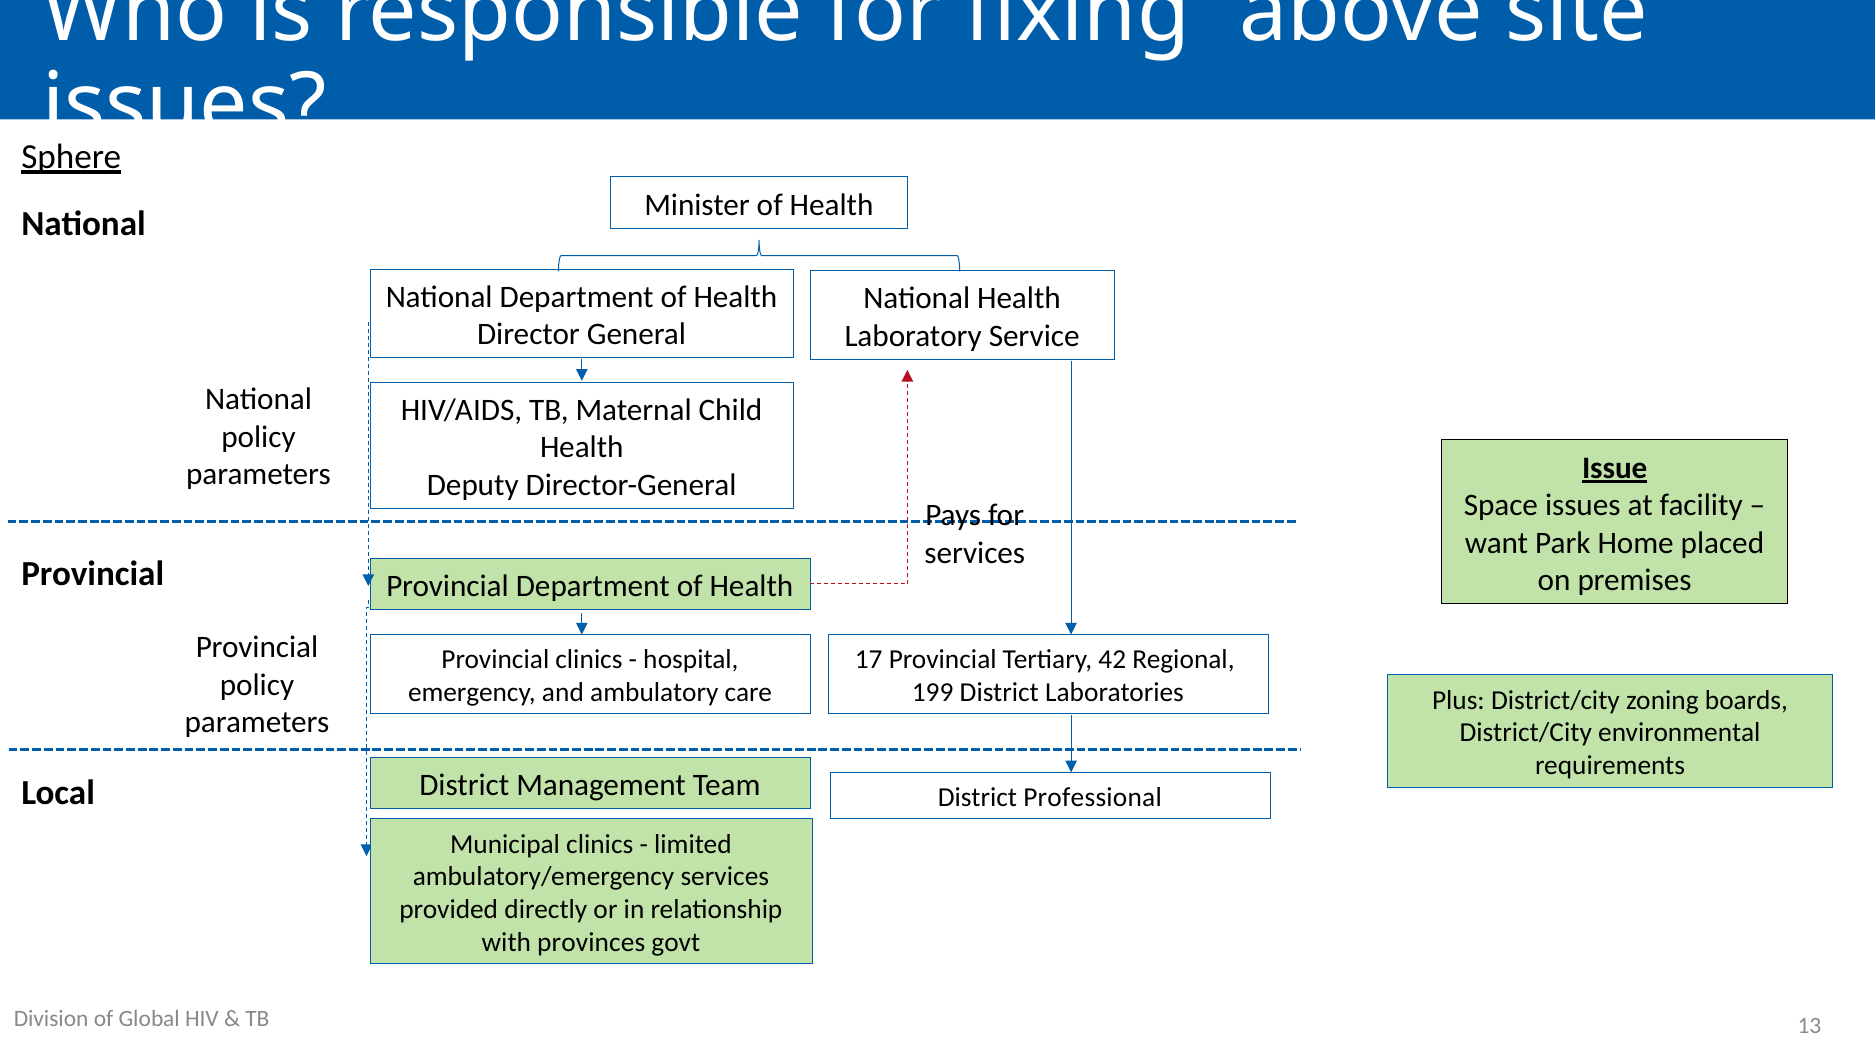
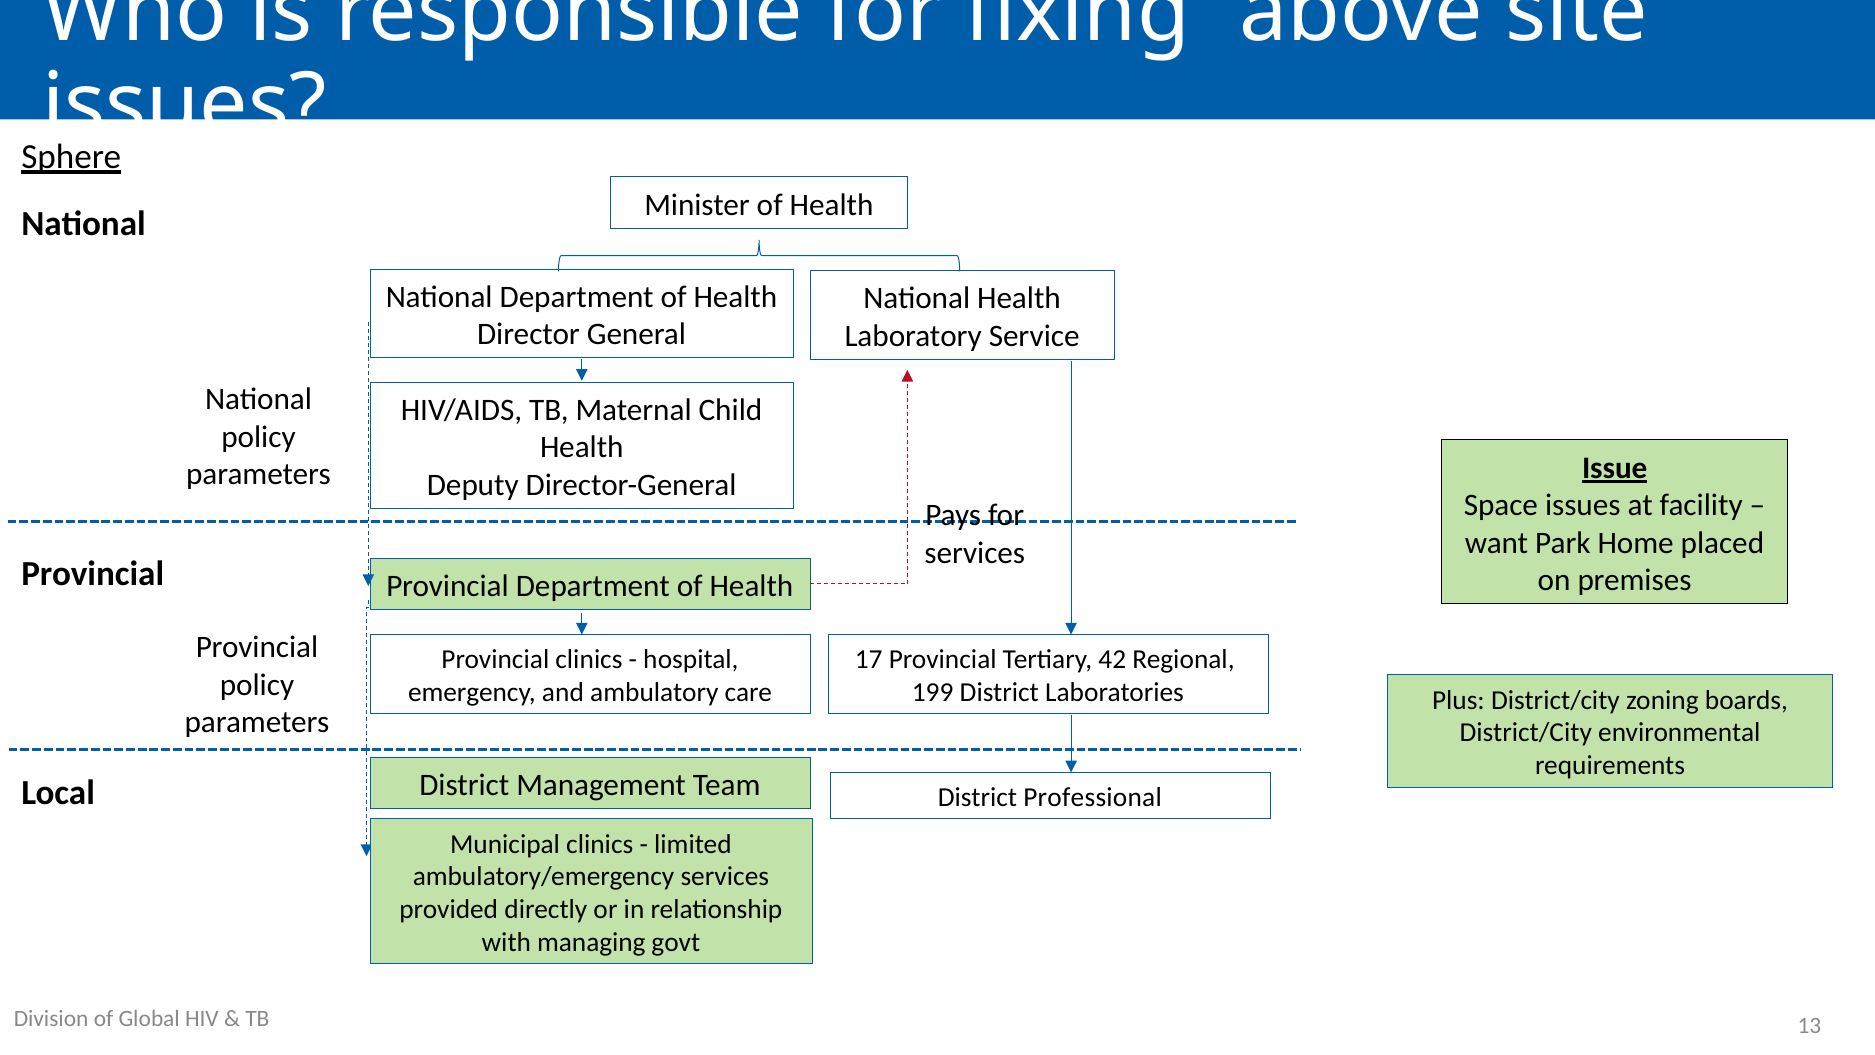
provinces: provinces -> managing
